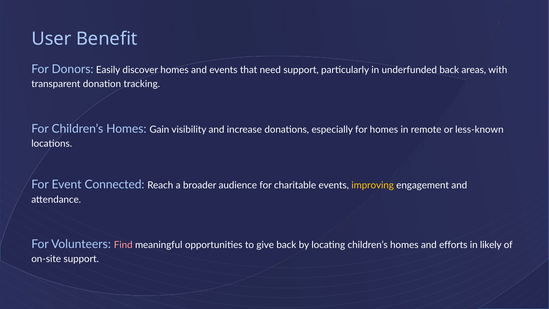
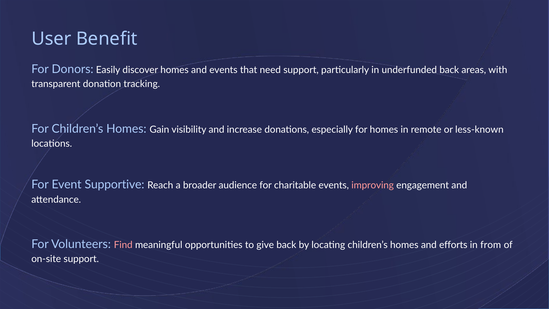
Connected: Connected -> Supportive
improving colour: yellow -> pink
likely: likely -> from
